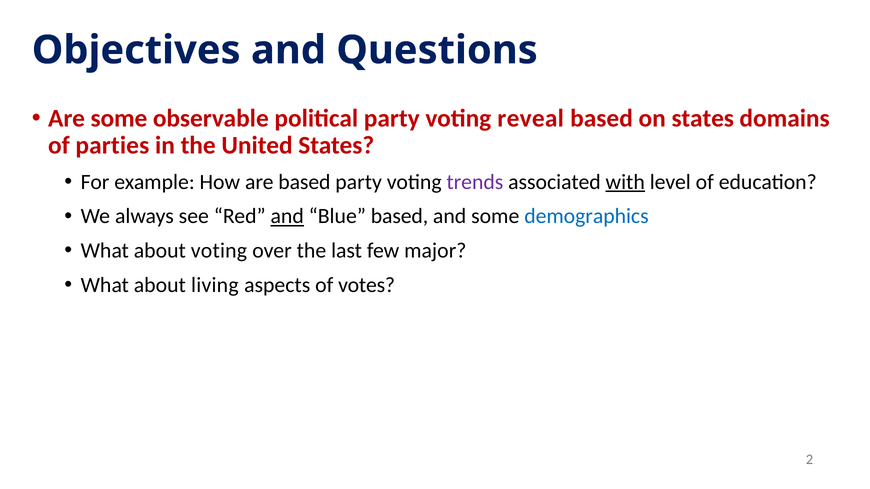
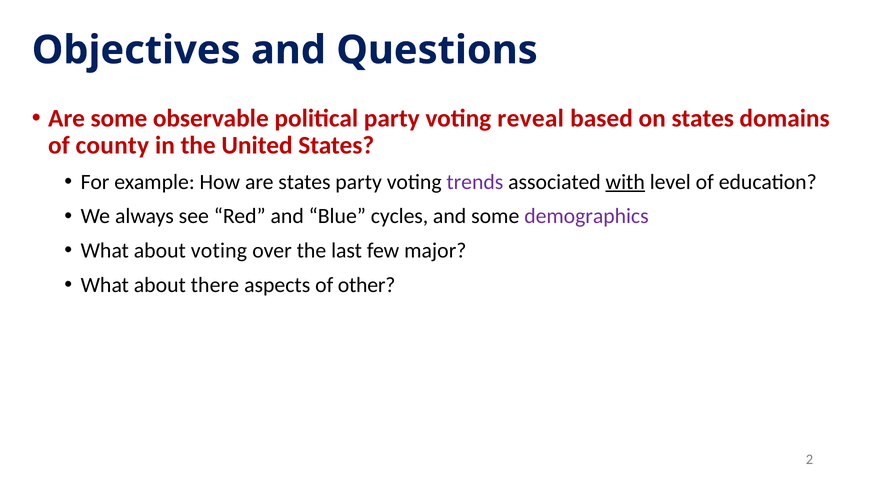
parties: parties -> county
are based: based -> states
and at (287, 216) underline: present -> none
Blue based: based -> cycles
demographics colour: blue -> purple
living: living -> there
votes: votes -> other
